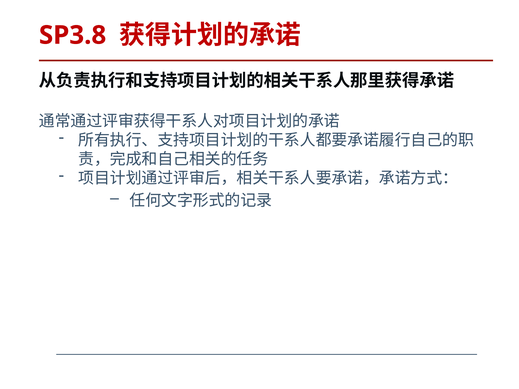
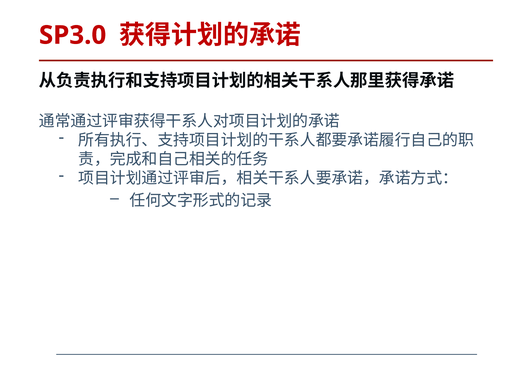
SP3.8: SP3.8 -> SP3.0
